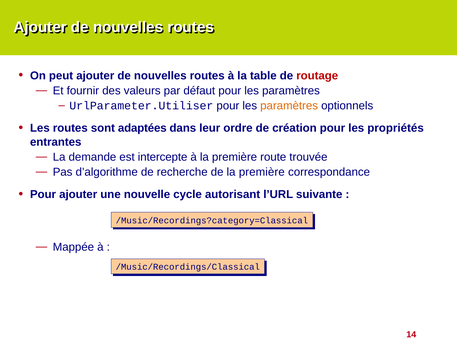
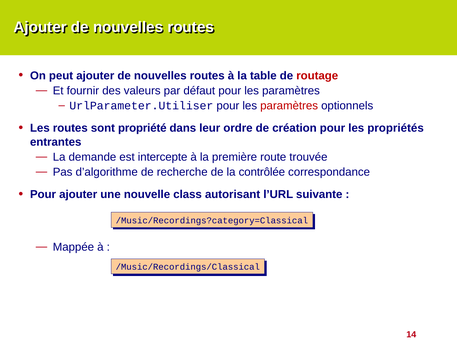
paramètres at (289, 106) colour: orange -> red
adaptées: adaptées -> propriété
de la première: première -> contrôlée
cycle: cycle -> class
